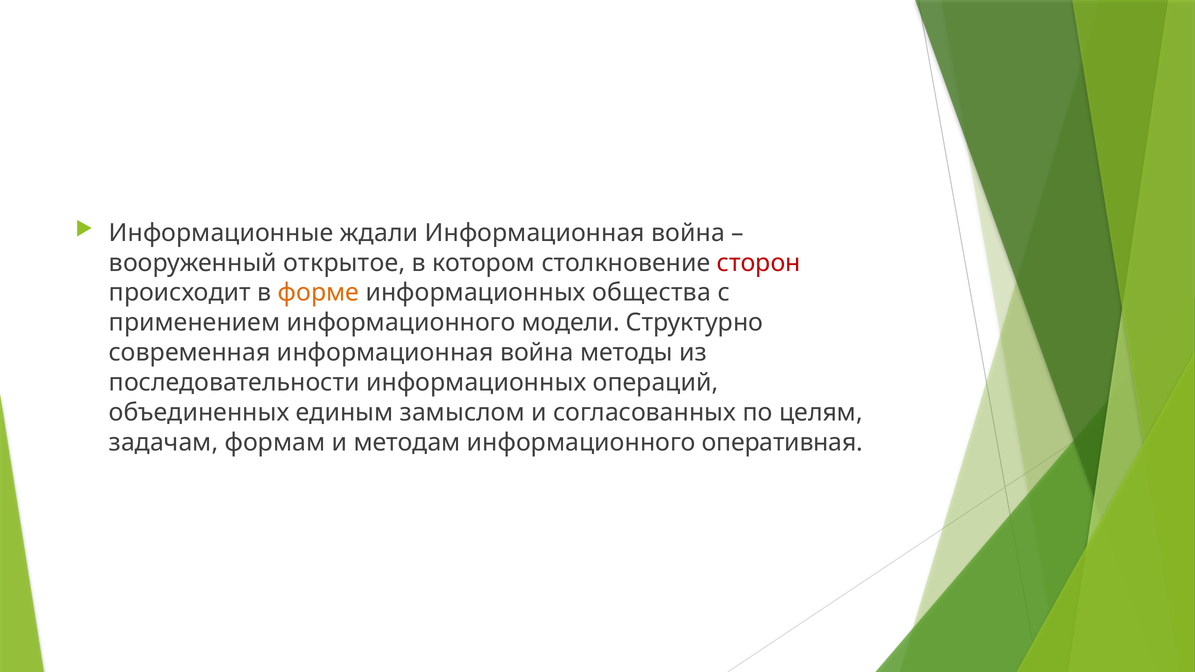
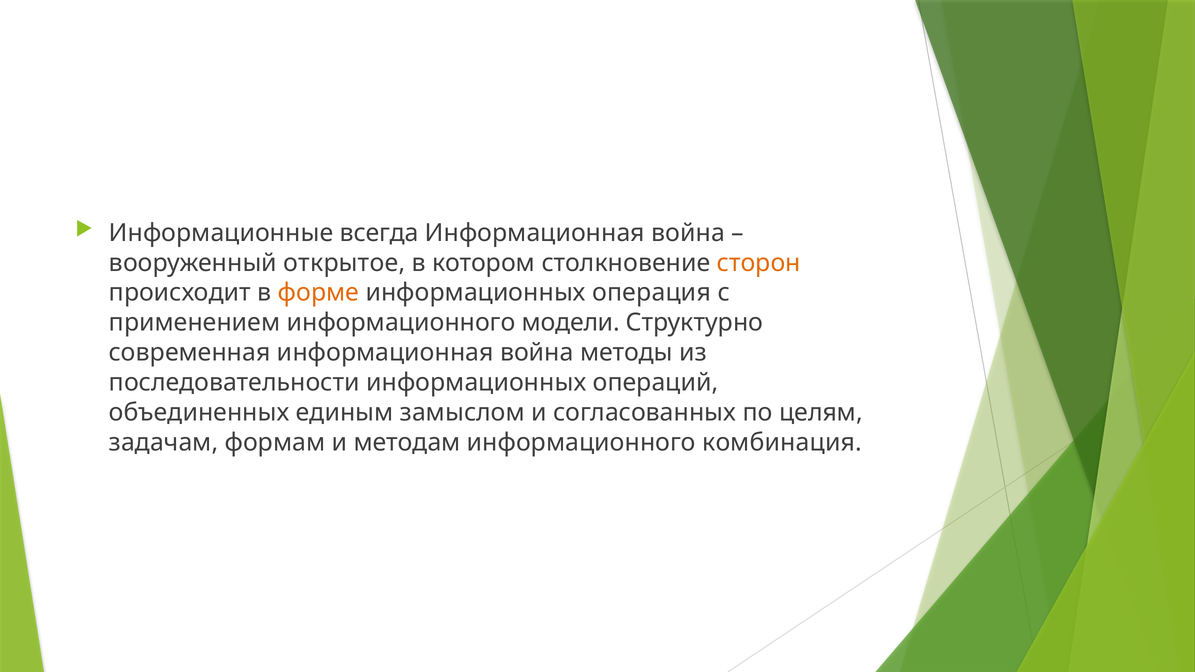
ждали: ждали -> всегда
сторон colour: red -> orange
общества: общества -> операция
оперативная: оперативная -> комбинация
